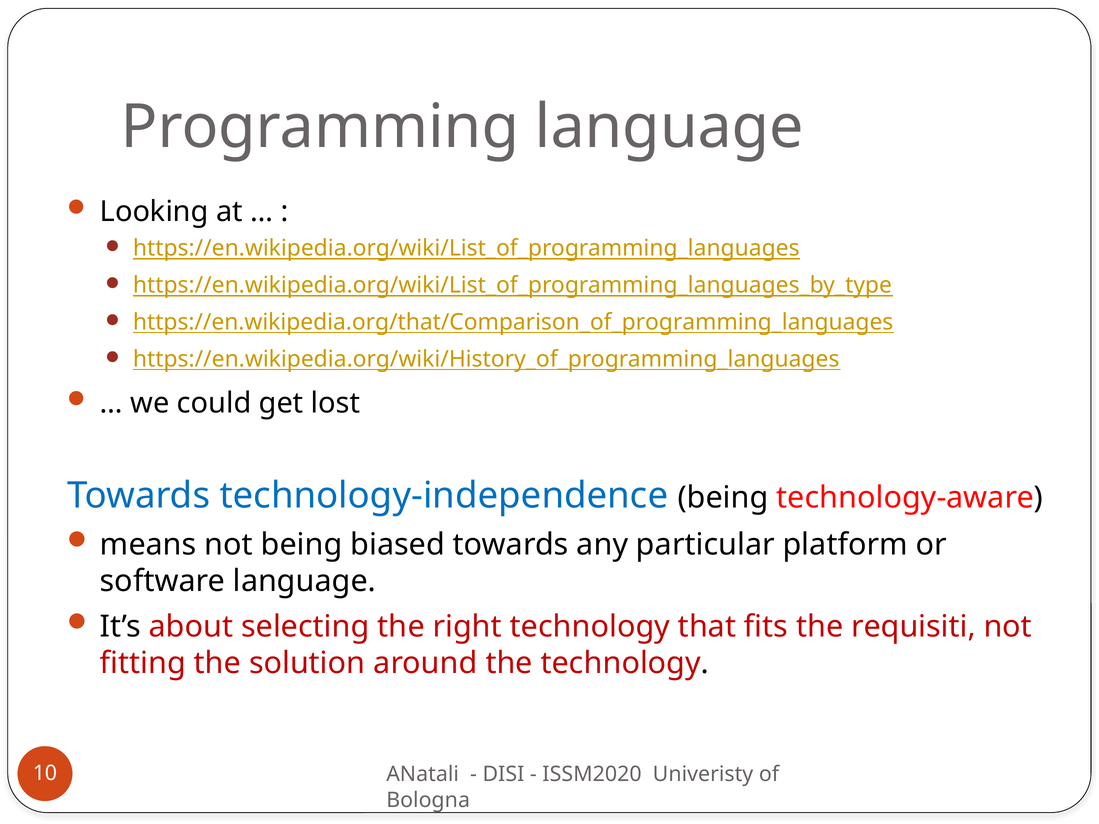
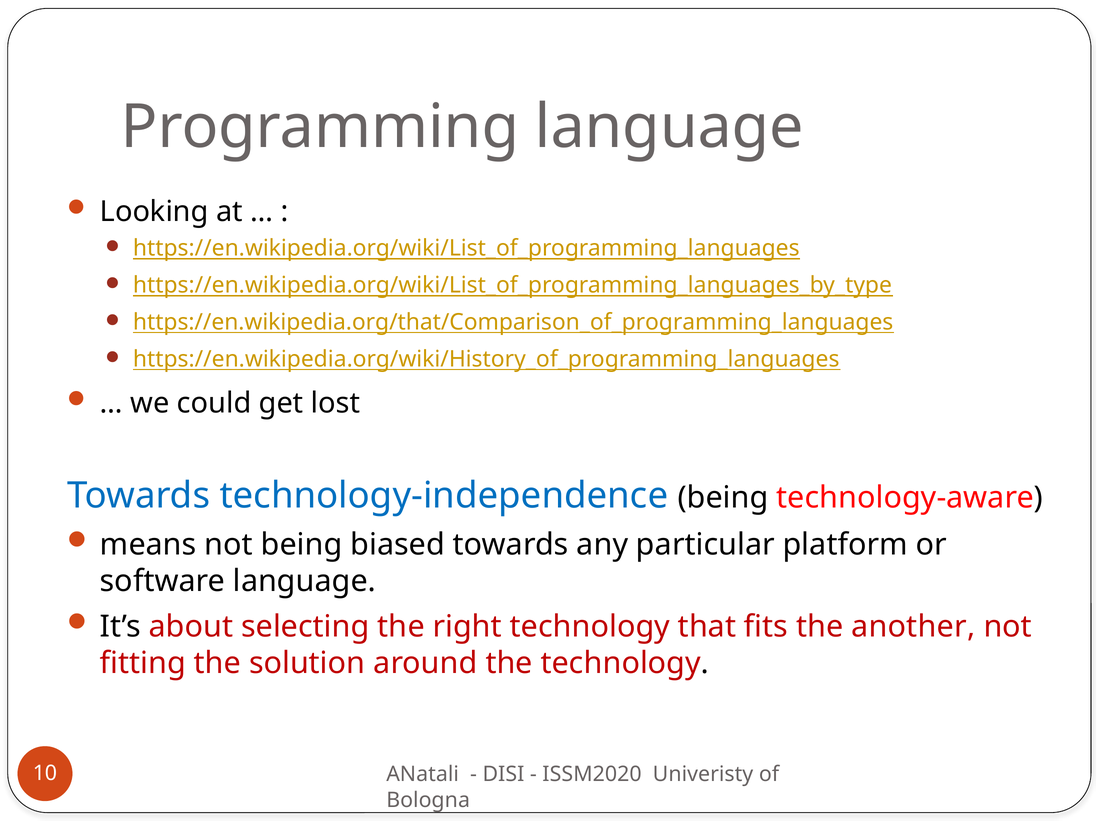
requisiti: requisiti -> another
